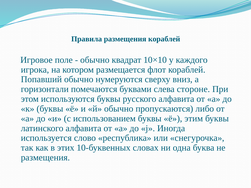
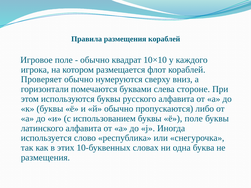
Попавший: Попавший -> Проверяет
ё этим: этим -> поле
